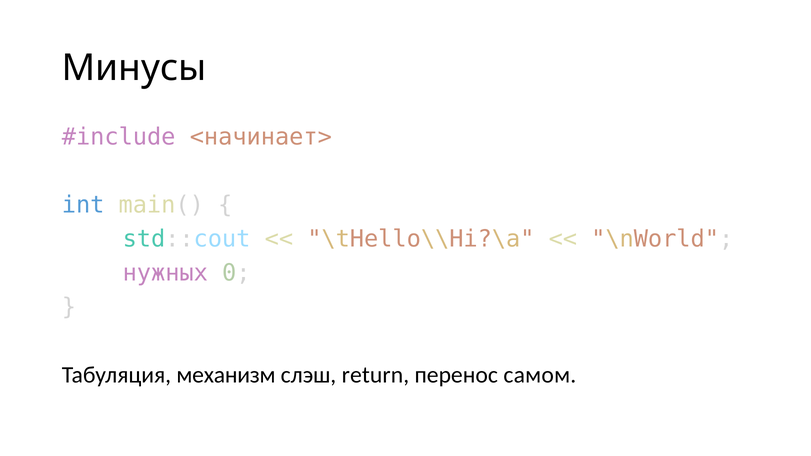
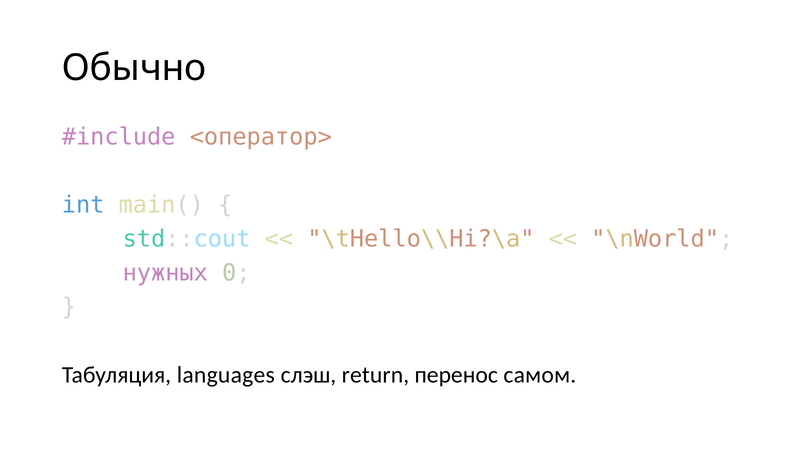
Минусы: Минусы -> Обычно
<начинает>: <начинает> -> <оператор>
механизм: механизм -> languages
